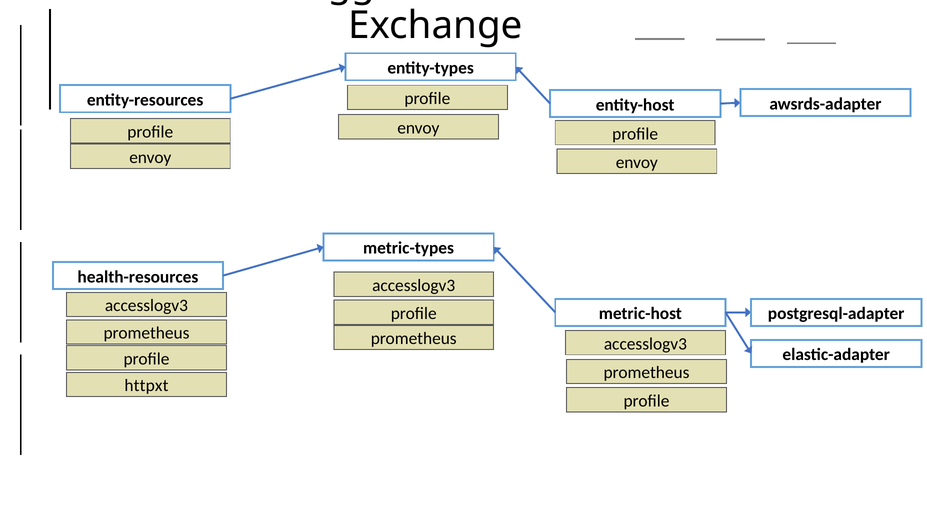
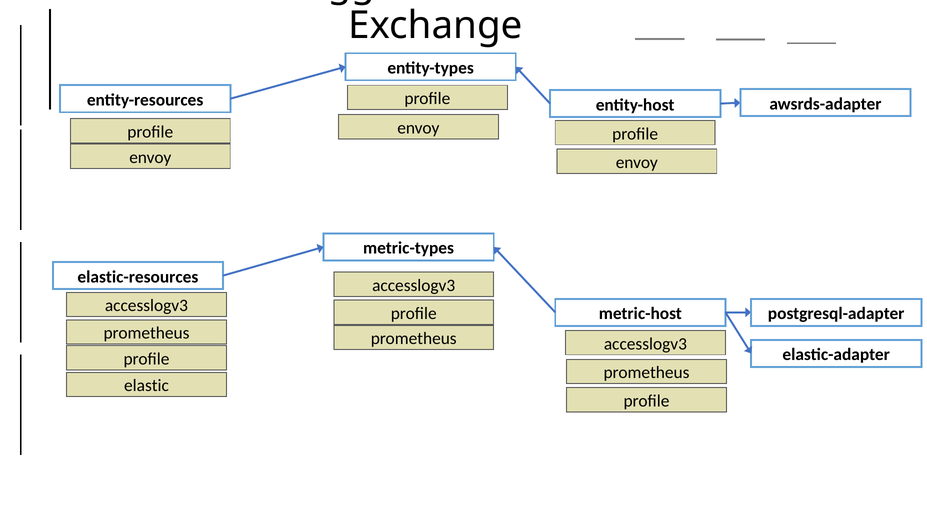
health-resources: health-resources -> elastic-resources
httpxt: httpxt -> elastic
